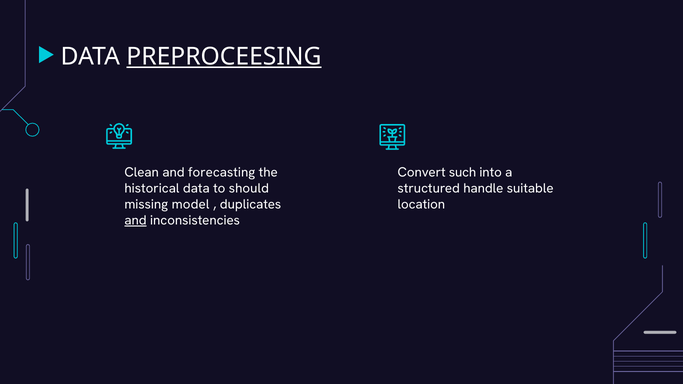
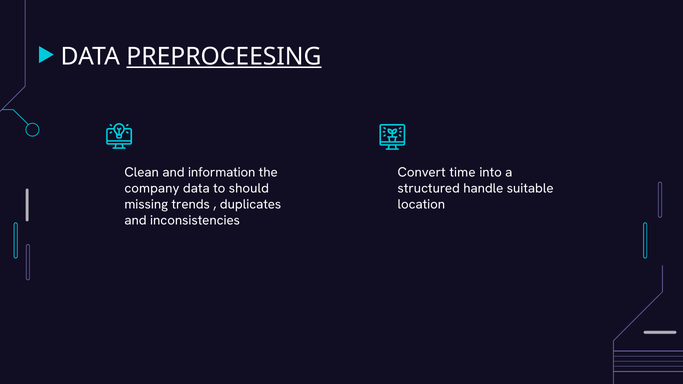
forecasting: forecasting -> information
such: such -> time
historical: historical -> company
model: model -> trends
and at (136, 221) underline: present -> none
